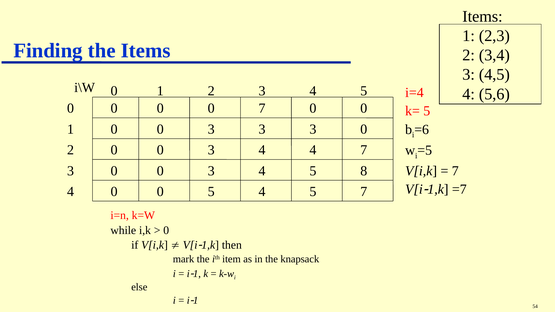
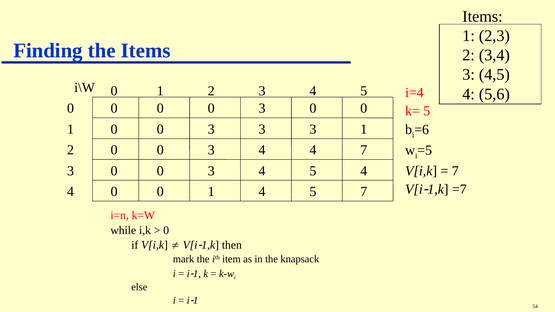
0 0 7: 7 -> 3
3 0: 0 -> 1
5 8: 8 -> 4
5 at (211, 192): 5 -> 1
